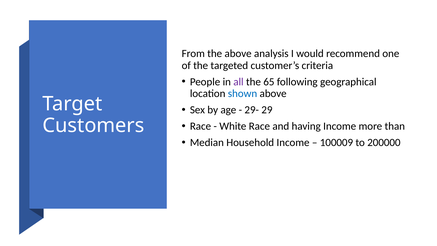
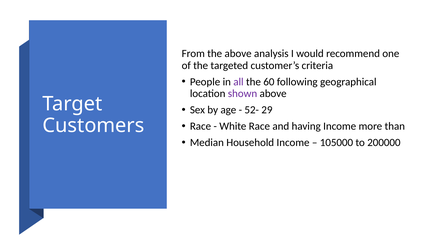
65: 65 -> 60
shown colour: blue -> purple
29-: 29- -> 52-
100009: 100009 -> 105000
